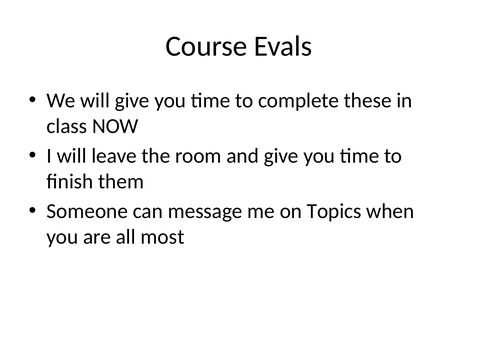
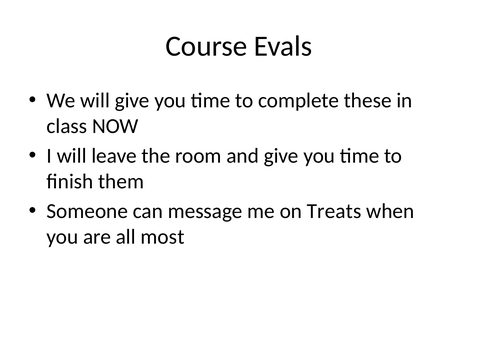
Topics: Topics -> Treats
